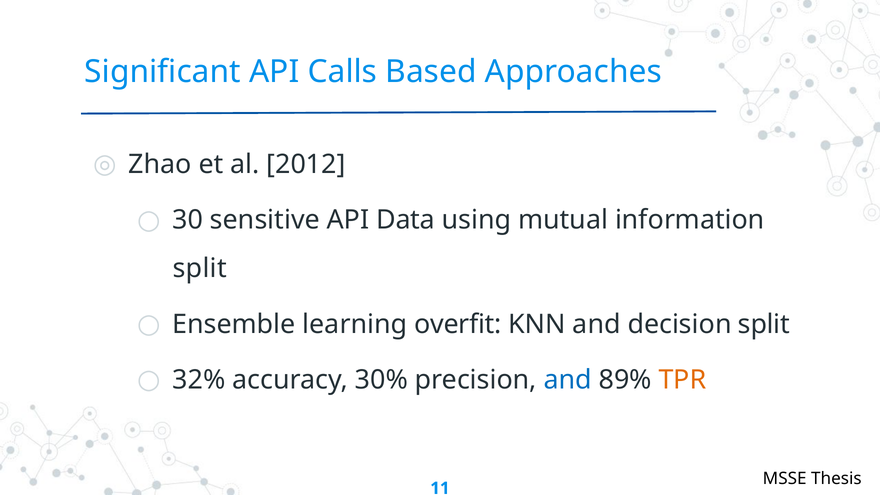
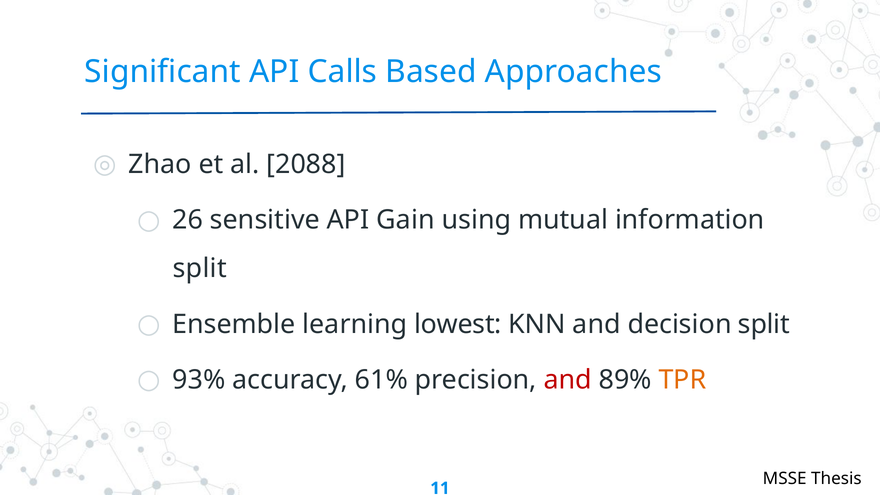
2012: 2012 -> 2088
30: 30 -> 26
Data: Data -> Gain
overfit: overfit -> lowest
32%: 32% -> 93%
30%: 30% -> 61%
and at (568, 380) colour: blue -> red
